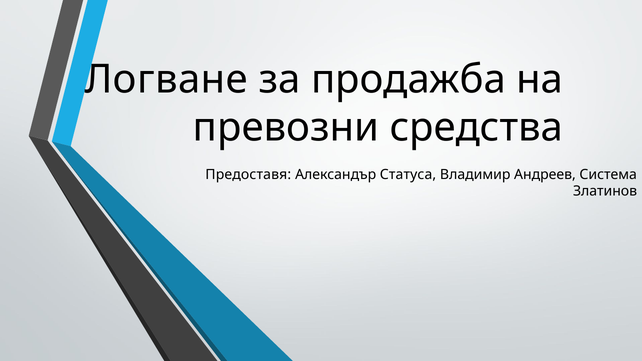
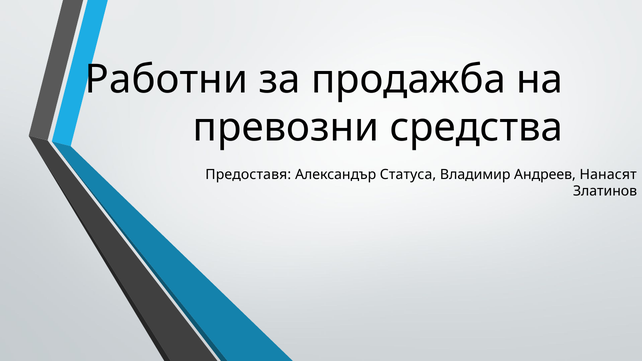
Логване: Логване -> Работни
Система: Система -> Нанасят
